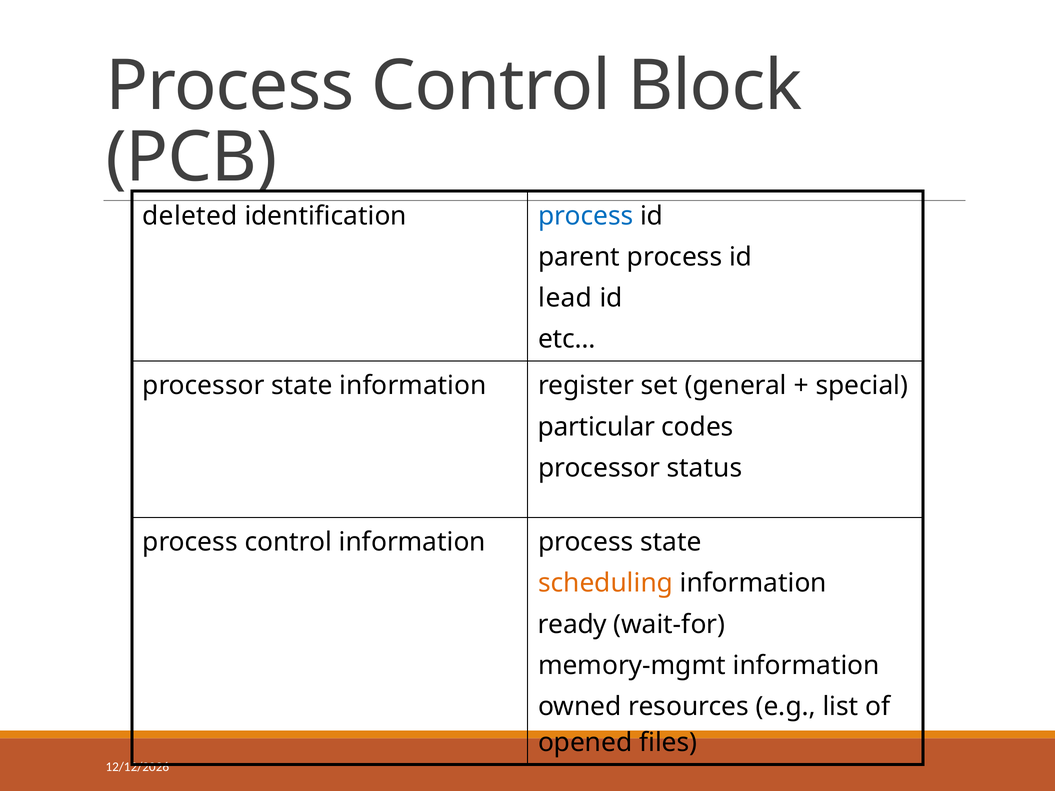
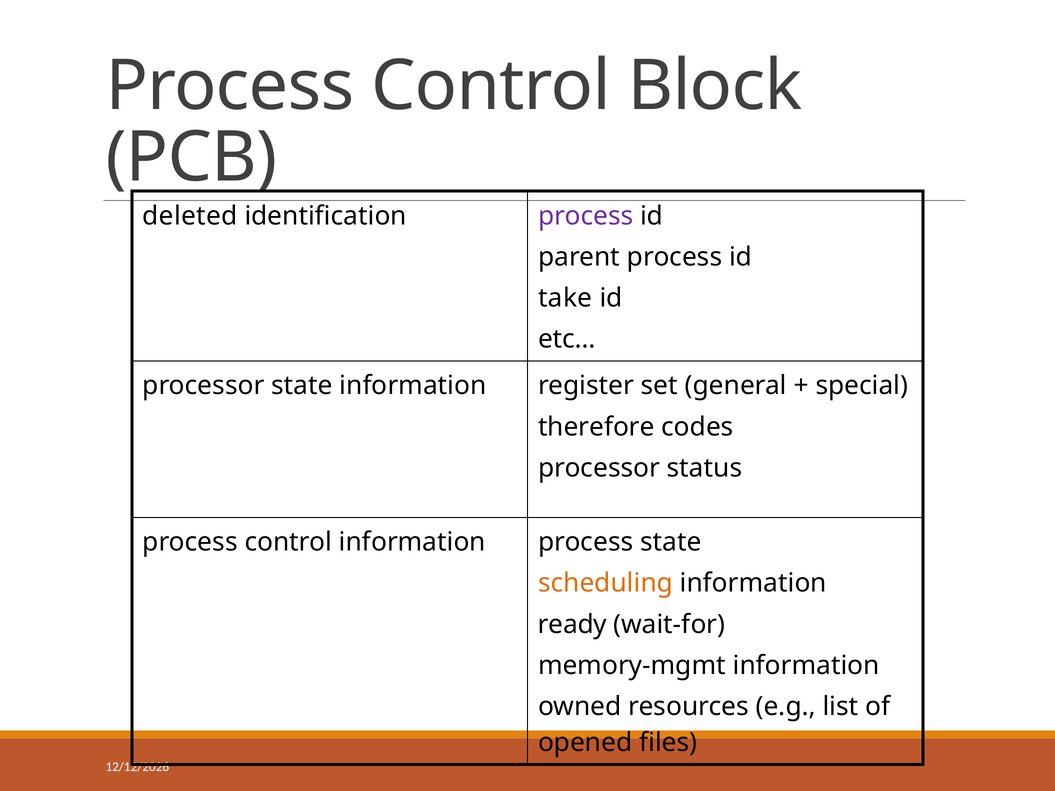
process at (586, 216) colour: blue -> purple
lead: lead -> take
particular: particular -> therefore
